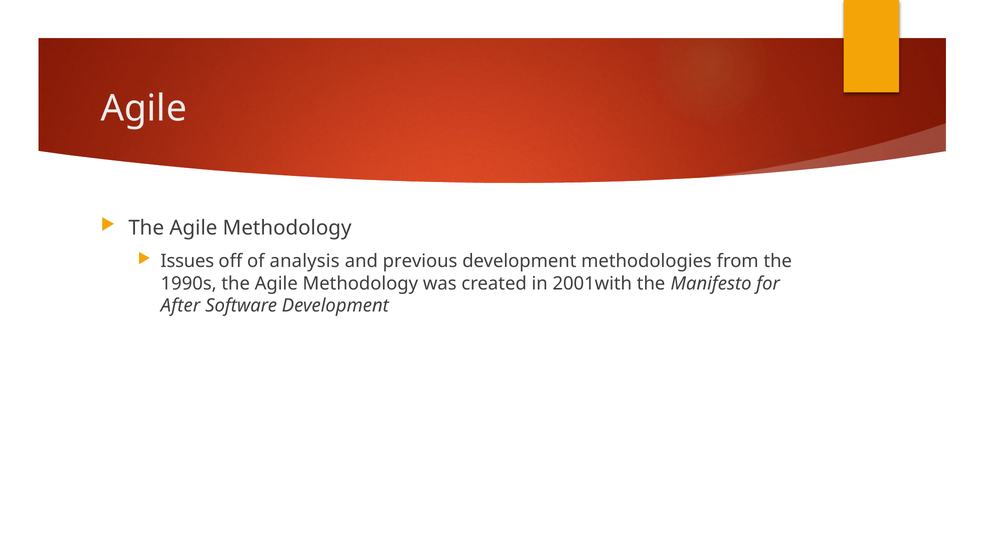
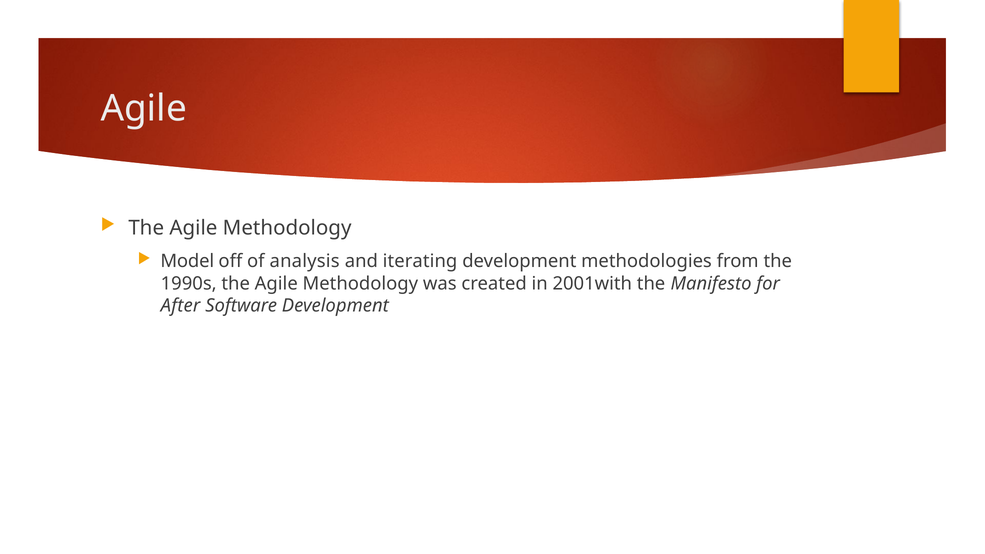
Issues: Issues -> Model
previous: previous -> iterating
